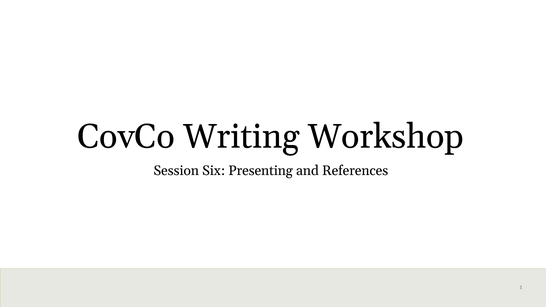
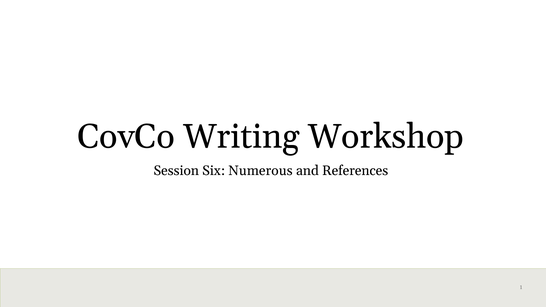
Presenting: Presenting -> Numerous
